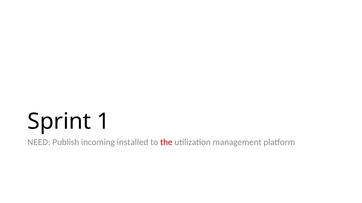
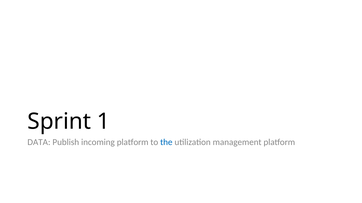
NEED: NEED -> DATA
incoming installed: installed -> platform
the colour: red -> blue
